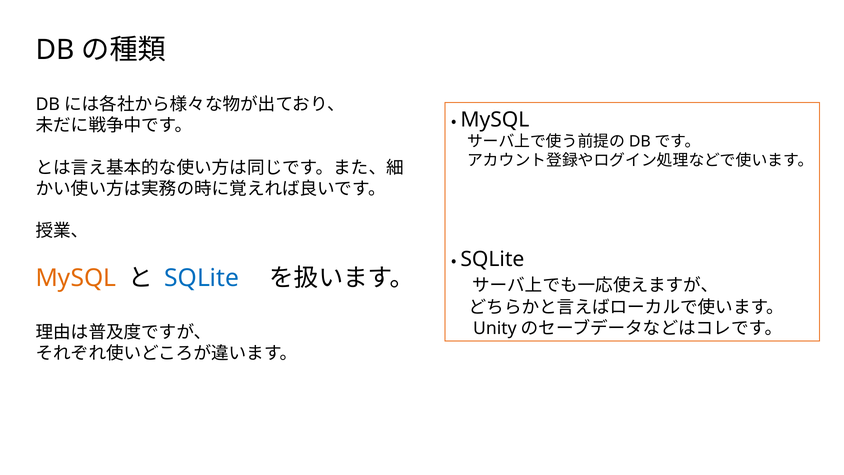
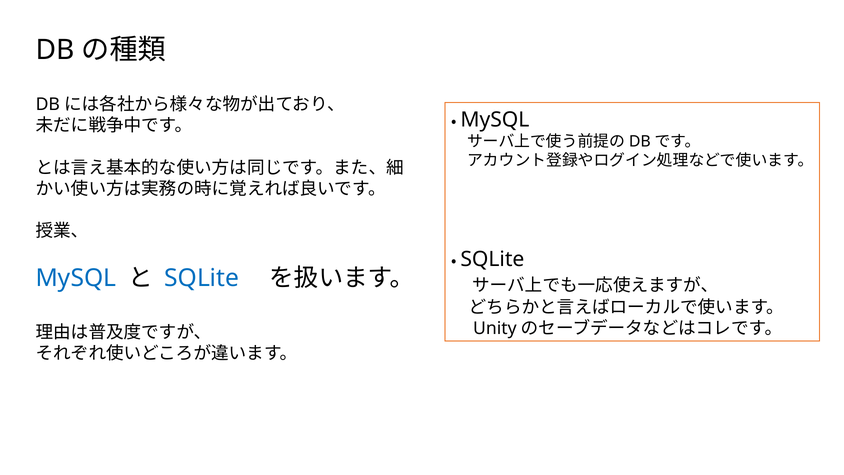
MySQL colour: orange -> blue
